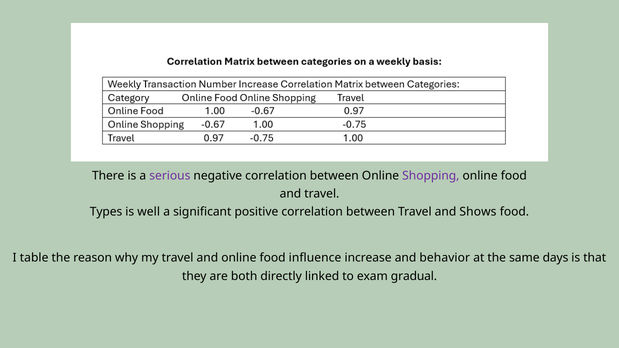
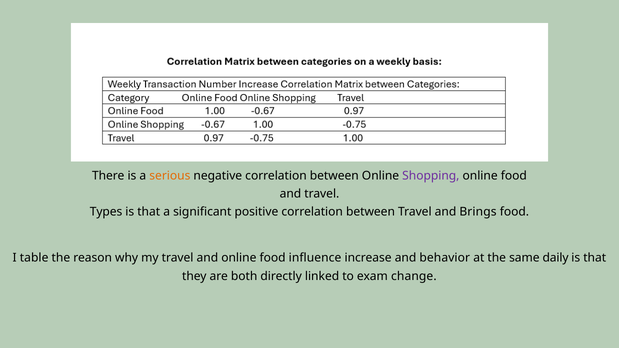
serious colour: purple -> orange
well at (149, 212): well -> that
Shows: Shows -> Brings
days: days -> daily
gradual: gradual -> change
